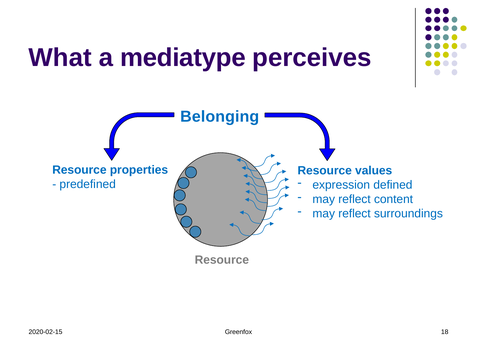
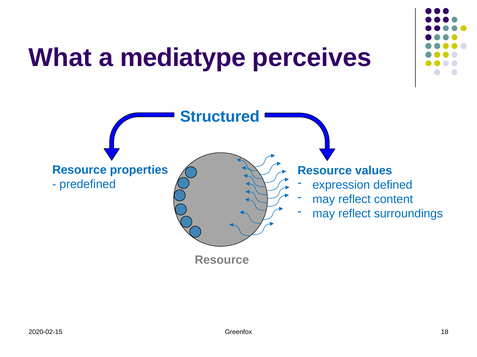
Belonging: Belonging -> Structured
